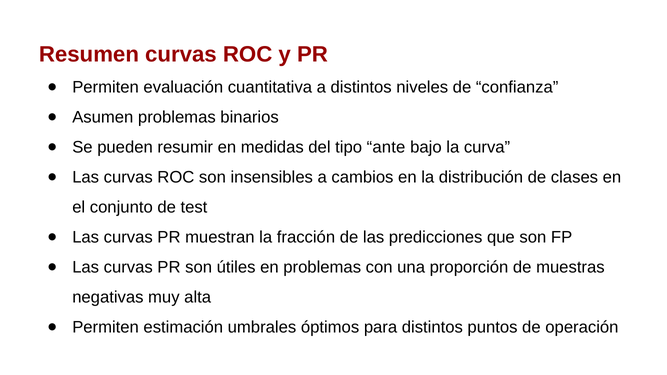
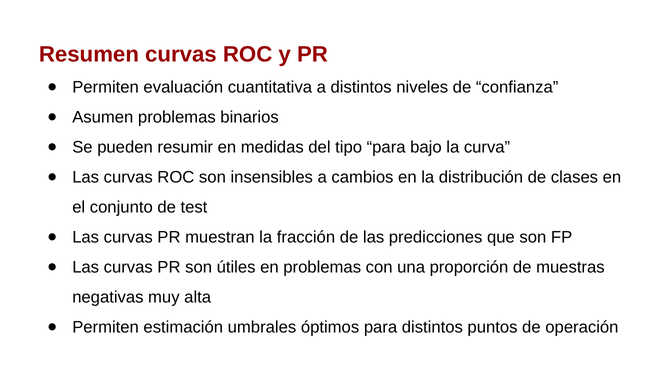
tipo ante: ante -> para
